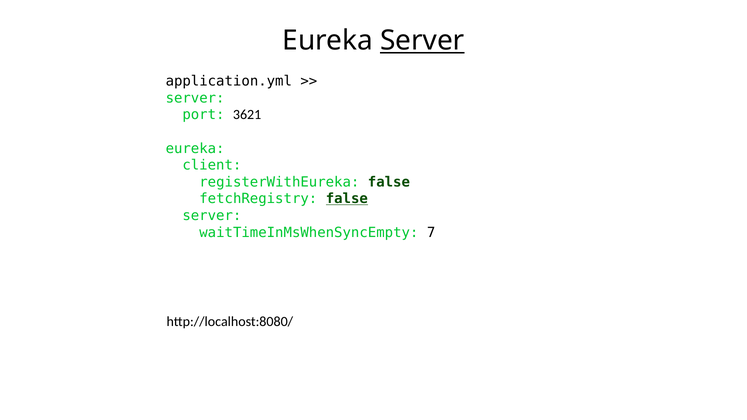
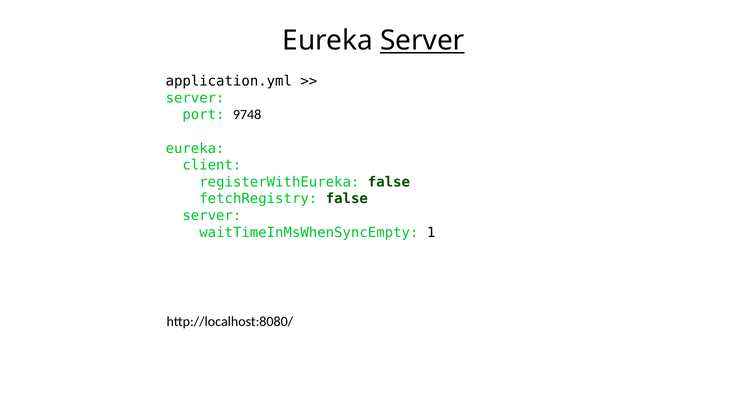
3621: 3621 -> 9748
false at (347, 199) underline: present -> none
7: 7 -> 1
